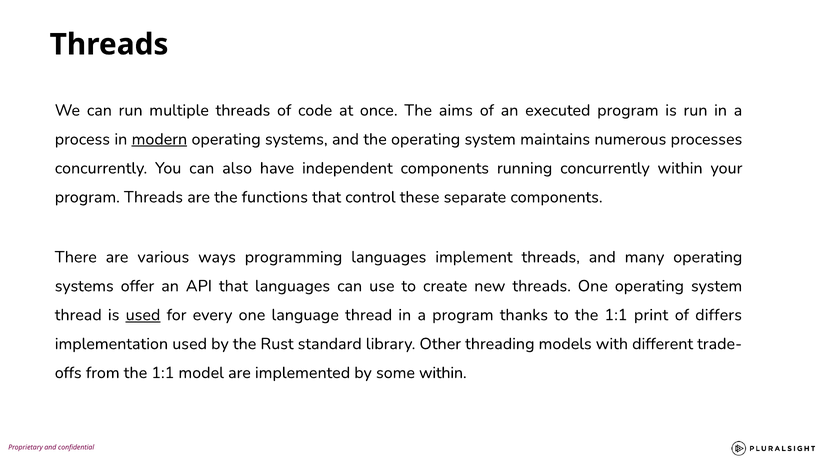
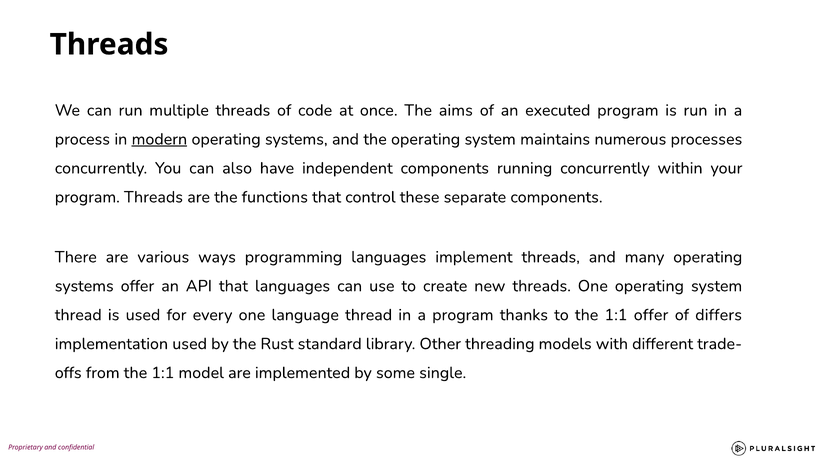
used at (143, 315) underline: present -> none
1:1 print: print -> offer
some within: within -> single
